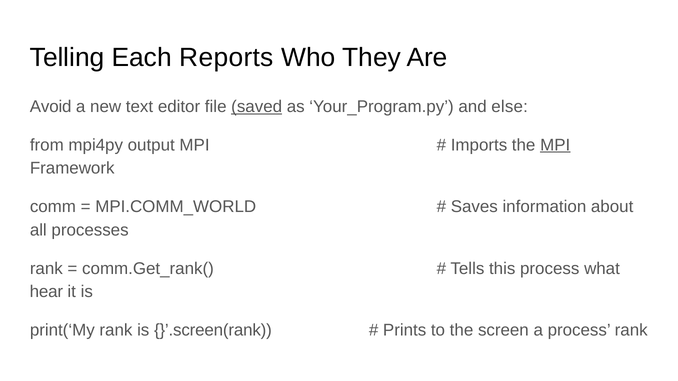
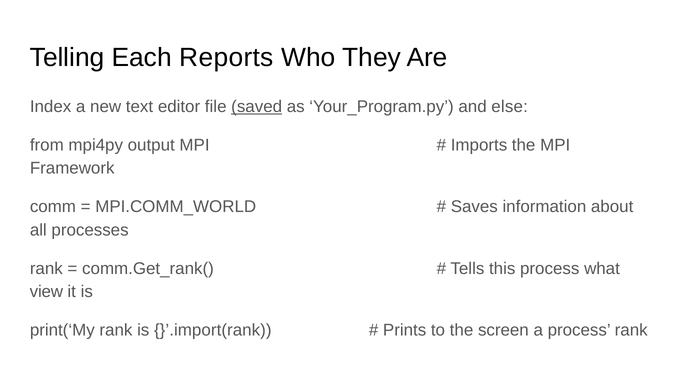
Avoid at (51, 107): Avoid -> Index
MPI at (555, 145) underline: present -> none
hear: hear -> view
}’.screen(rank: }’.screen(rank -> }’.import(rank
